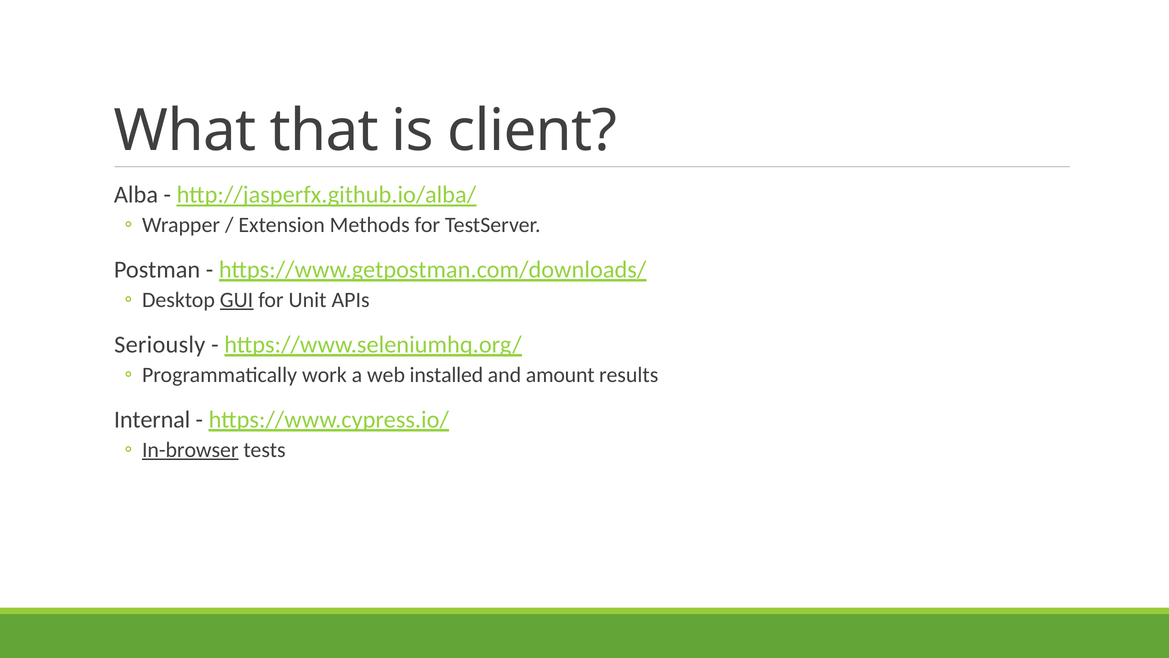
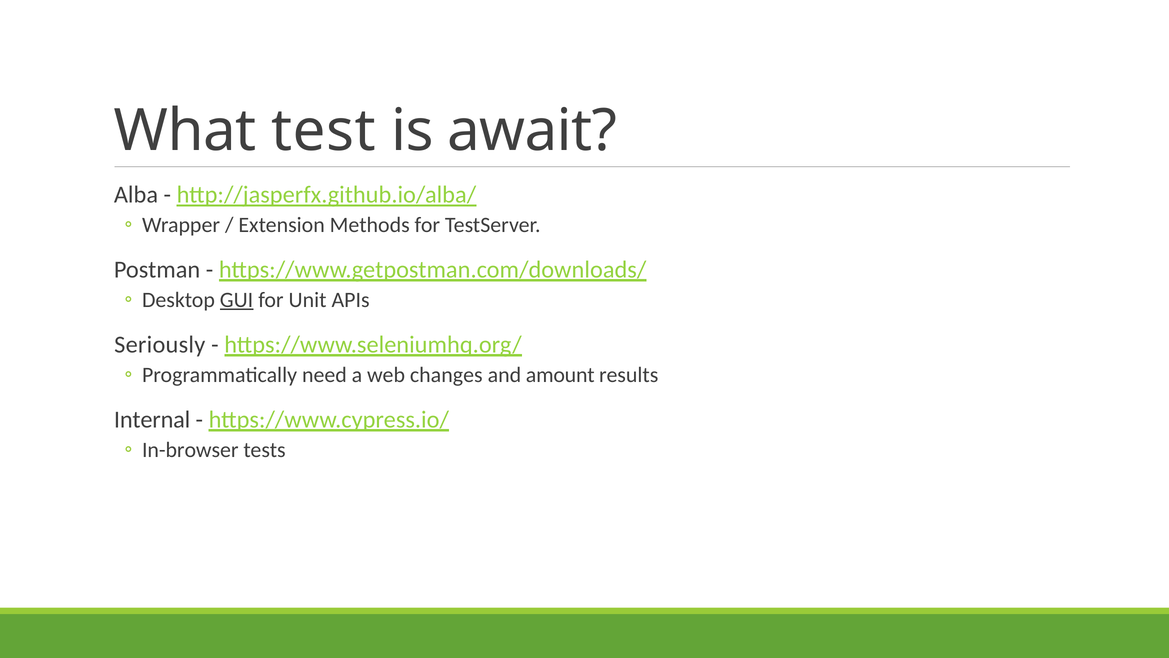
that: that -> test
client: client -> await
work: work -> need
installed: installed -> changes
In-browser underline: present -> none
